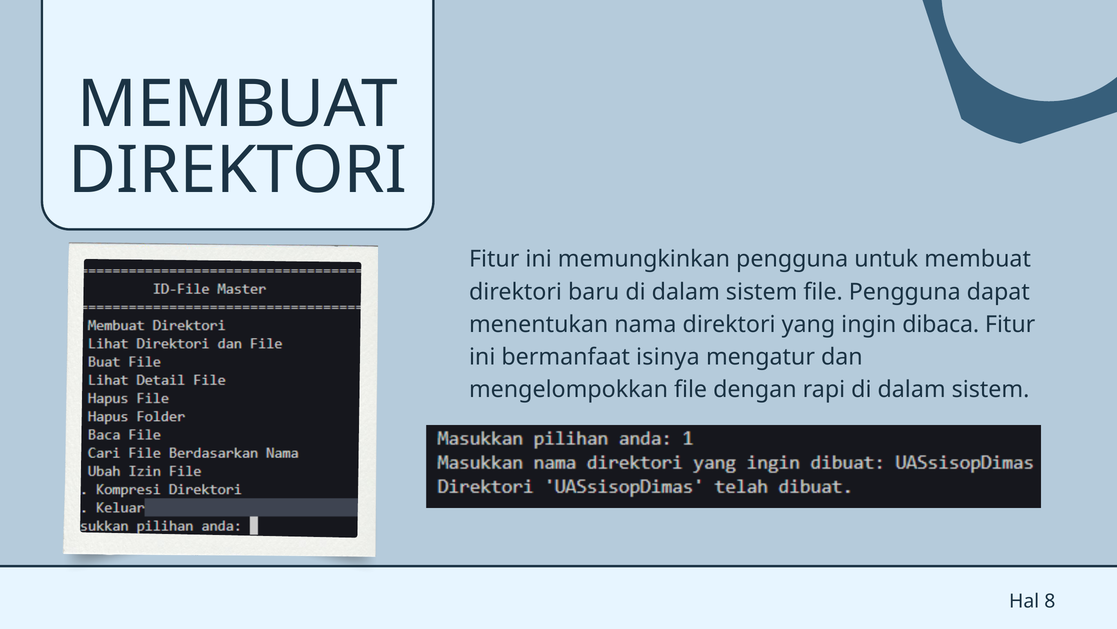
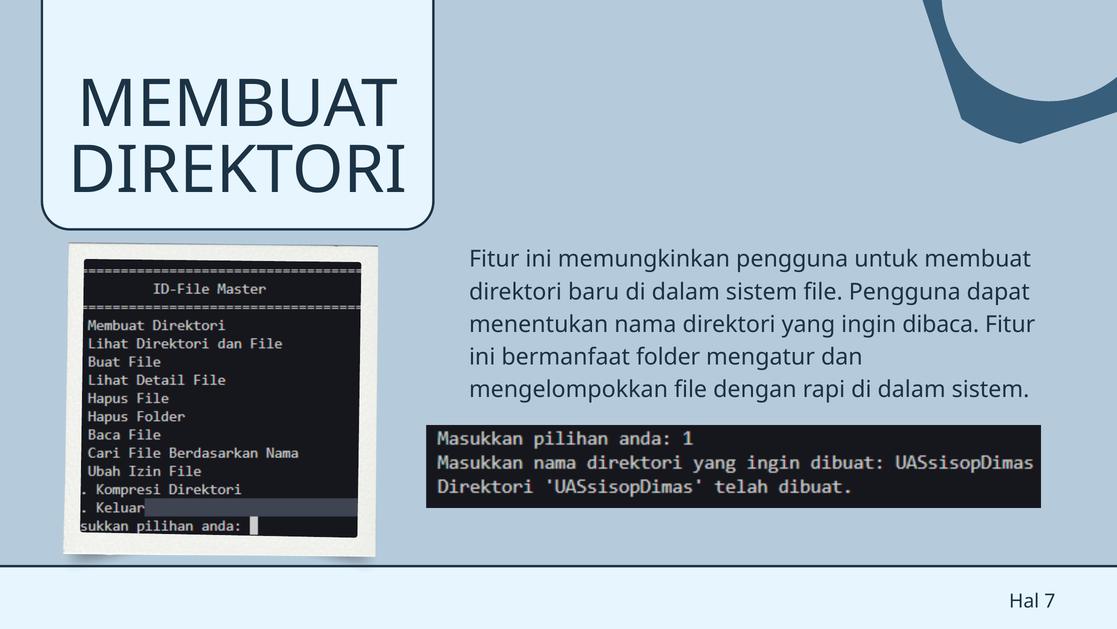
isinya: isinya -> folder
8: 8 -> 7
